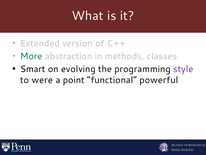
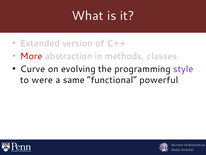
More colour: green -> red
Smart: Smart -> Curve
point: point -> same
